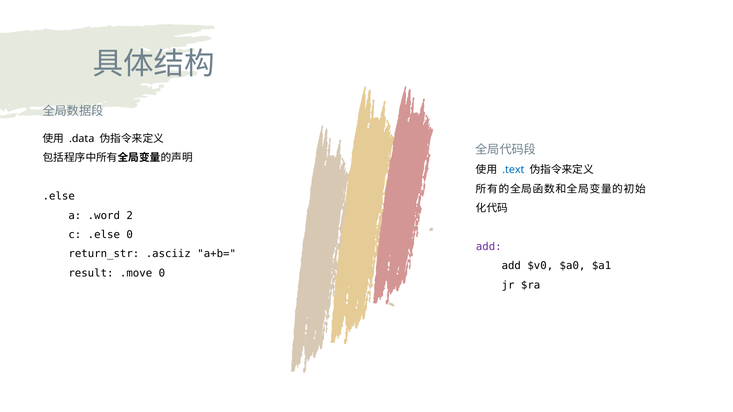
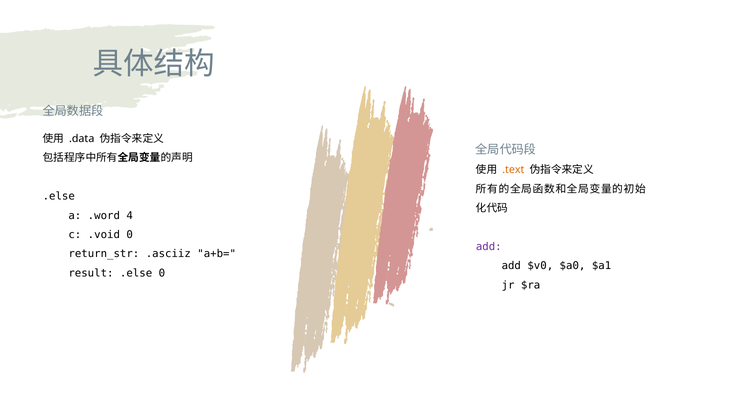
.text colour: blue -> orange
2: 2 -> 4
c .else: .else -> .void
result .move: .move -> .else
